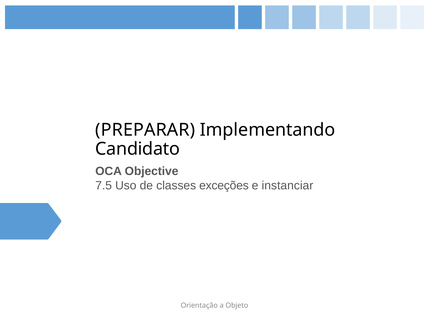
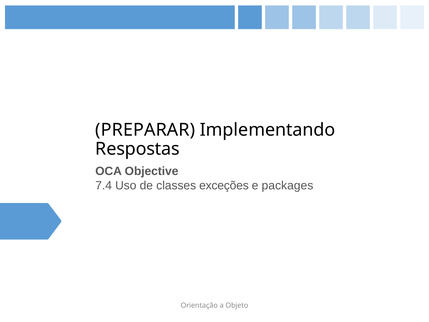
Candidato: Candidato -> Respostas
7.5: 7.5 -> 7.4
instanciar: instanciar -> packages
